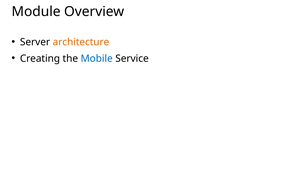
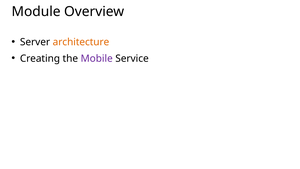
Mobile colour: blue -> purple
